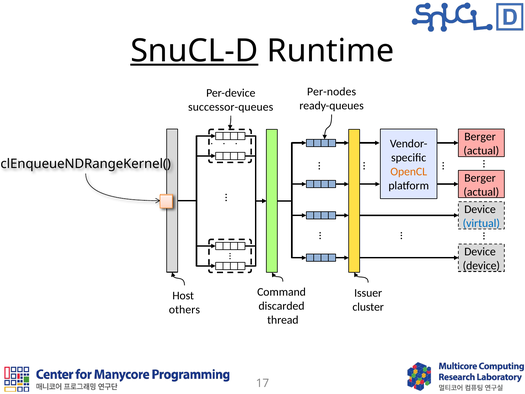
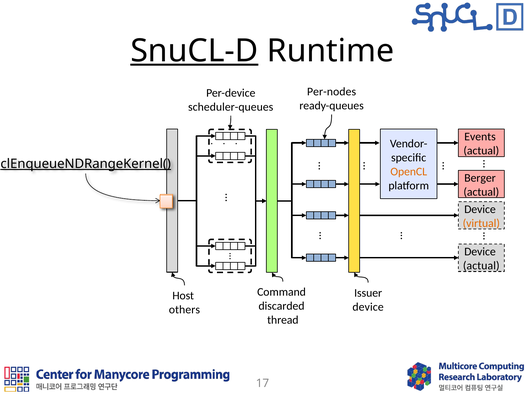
successor-queues: successor-queues -> scheduler-queues
Berger at (480, 137): Berger -> Events
clEnqueueNDRangeKernel( underline: none -> present
virtual colour: blue -> orange
device at (481, 265): device -> actual
cluster at (368, 307): cluster -> device
